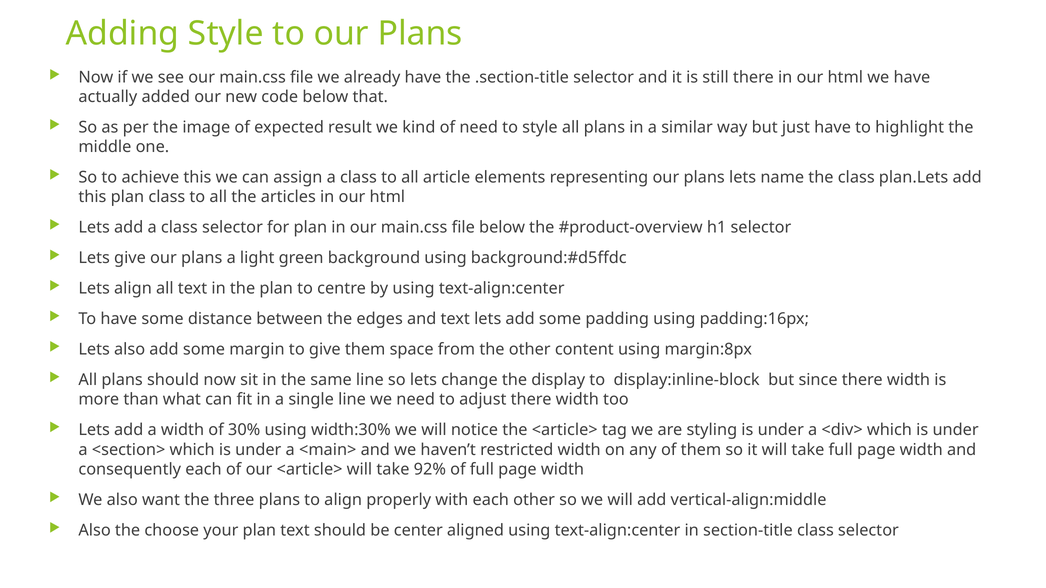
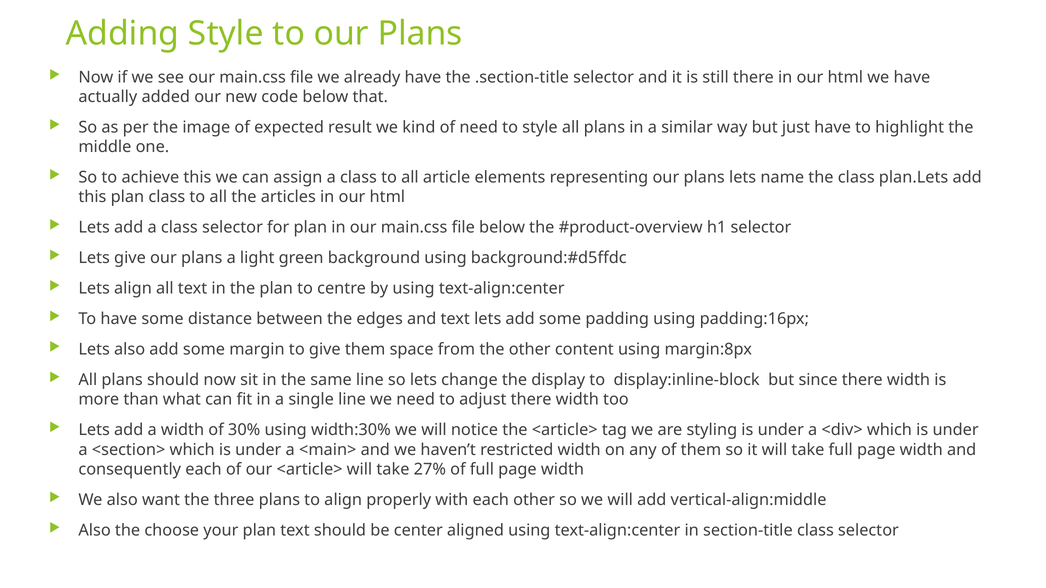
92%: 92% -> 27%
